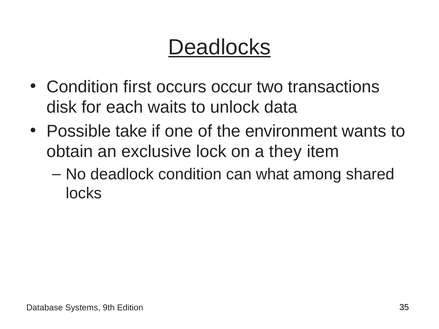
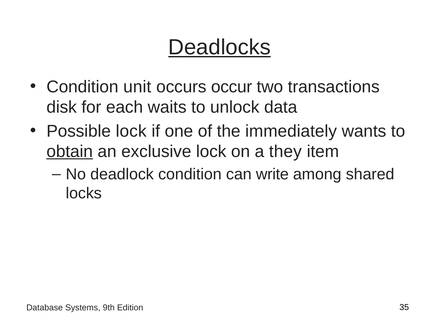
first: first -> unit
Possible take: take -> lock
environment: environment -> immediately
obtain underline: none -> present
what: what -> write
